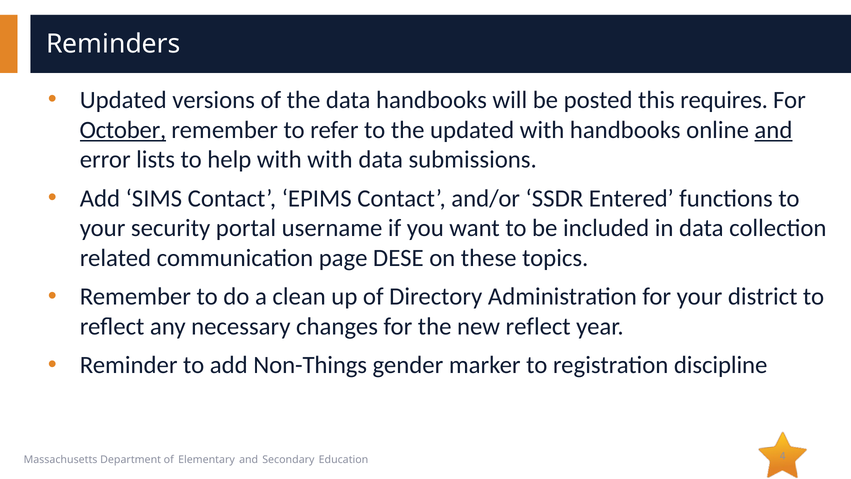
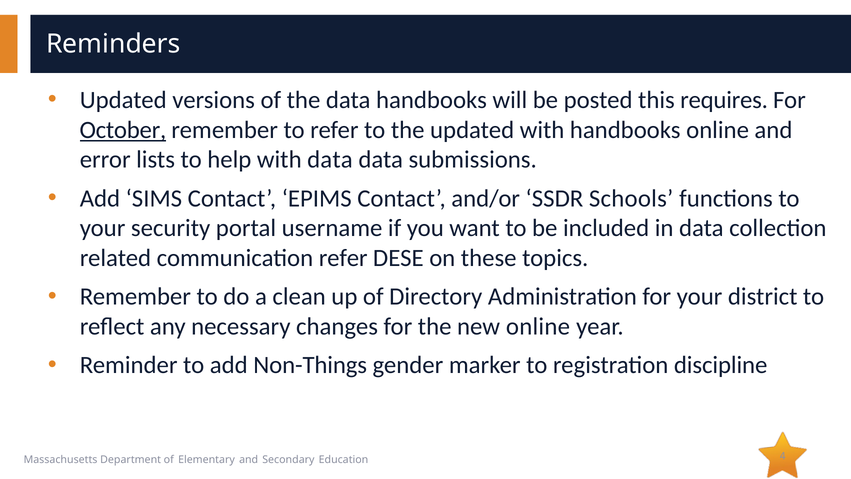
and at (773, 130) underline: present -> none
with with: with -> data
Entered: Entered -> Schools
communication page: page -> refer
new reflect: reflect -> online
